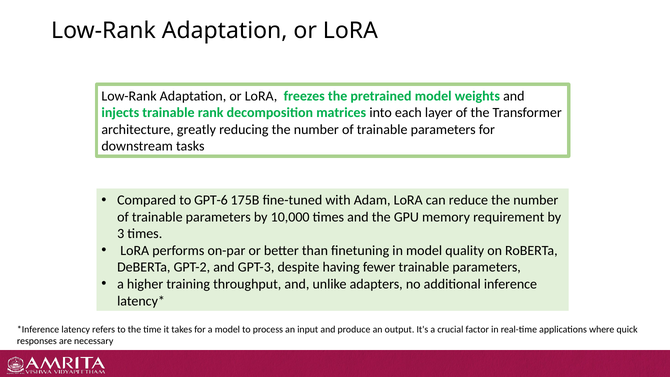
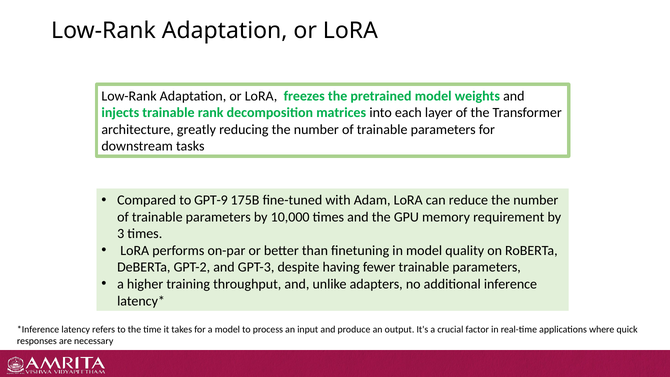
GPT-6: GPT-6 -> GPT-9
